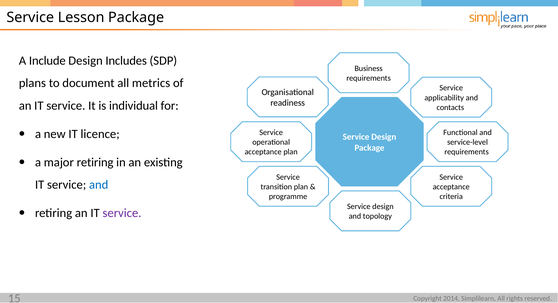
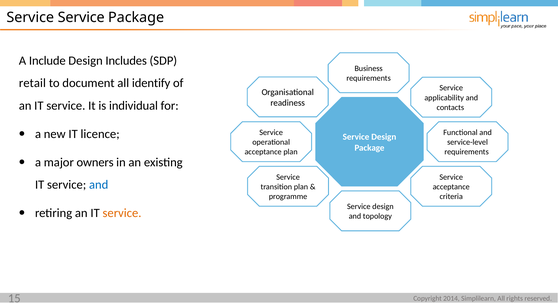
Lesson at (81, 17): Lesson -> Service
plans: plans -> retail
metrics: metrics -> identify
major retiring: retiring -> owners
service at (122, 213) colour: purple -> orange
